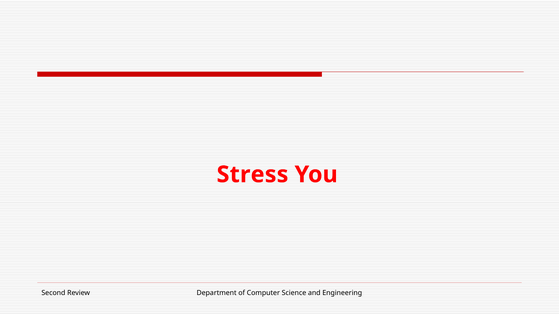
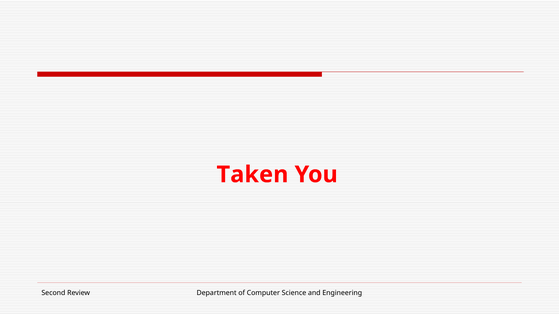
Stress: Stress -> Taken
